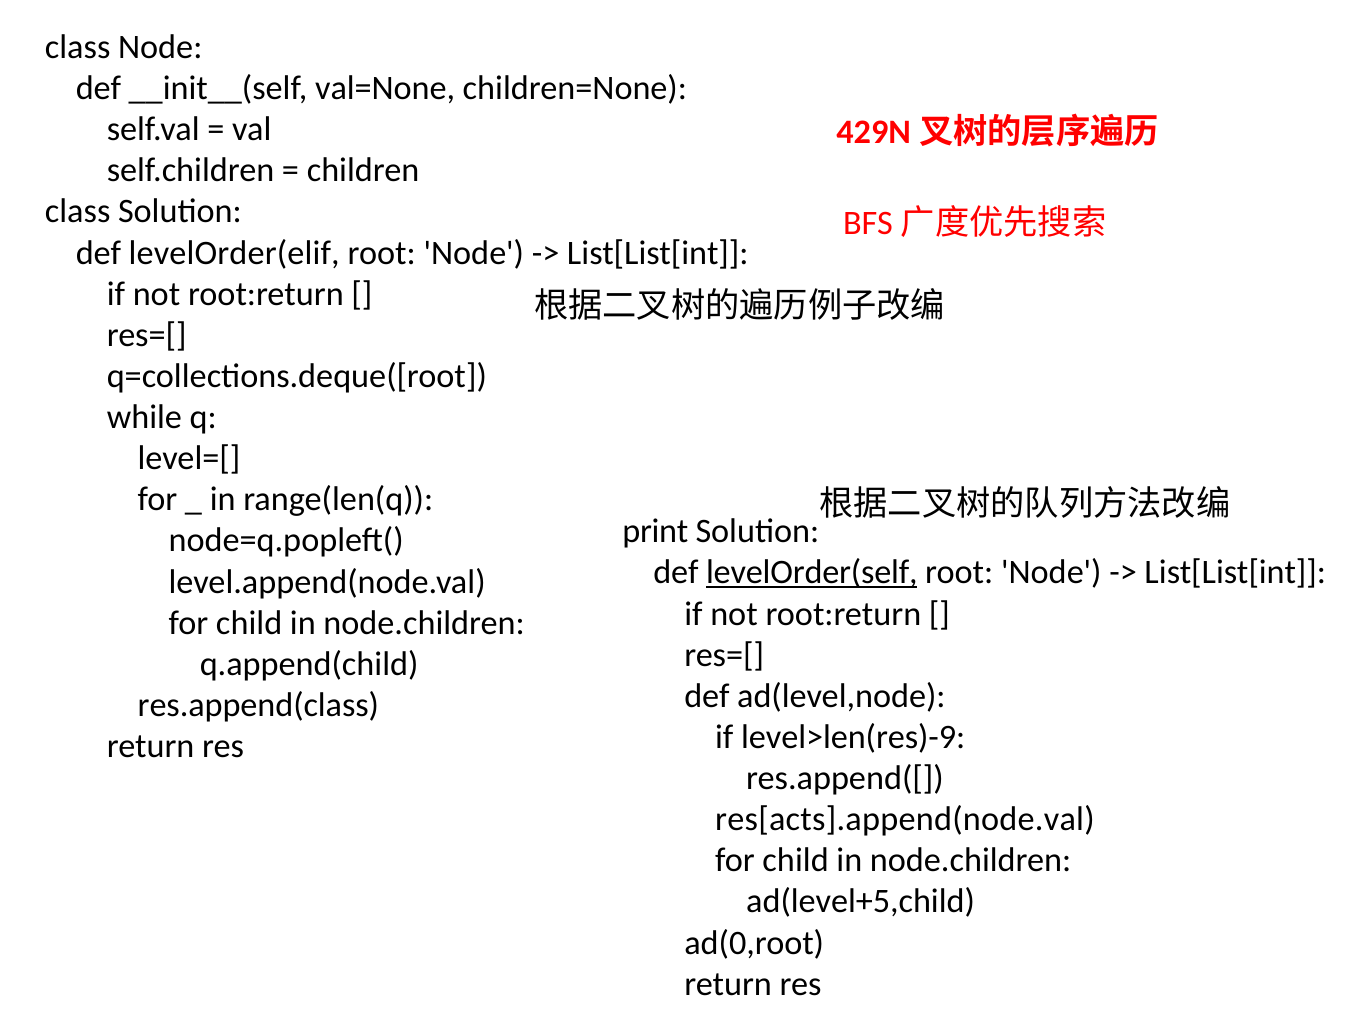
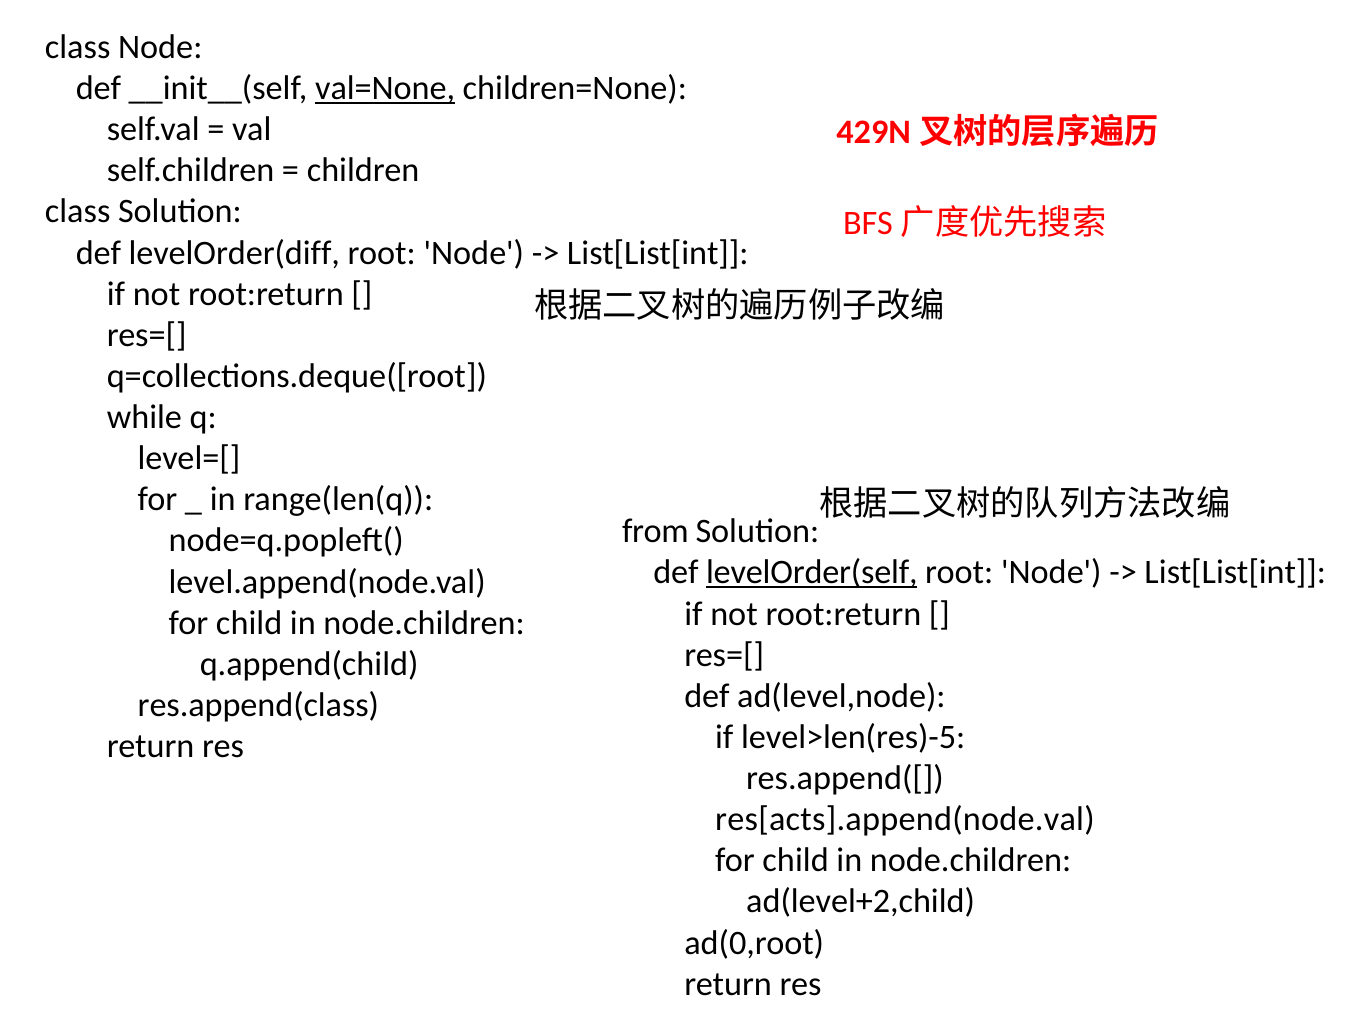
val=None underline: none -> present
levelOrder(elif: levelOrder(elif -> levelOrder(diff
print: print -> from
level>len(res)-9: level>len(res)-9 -> level>len(res)-5
ad(level+5,child: ad(level+5,child -> ad(level+2,child
